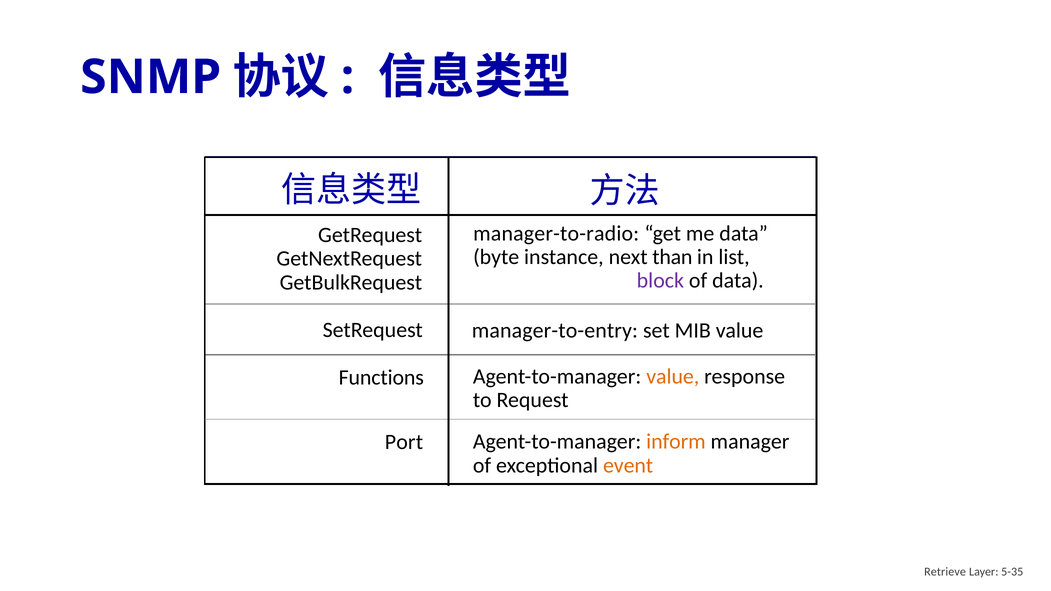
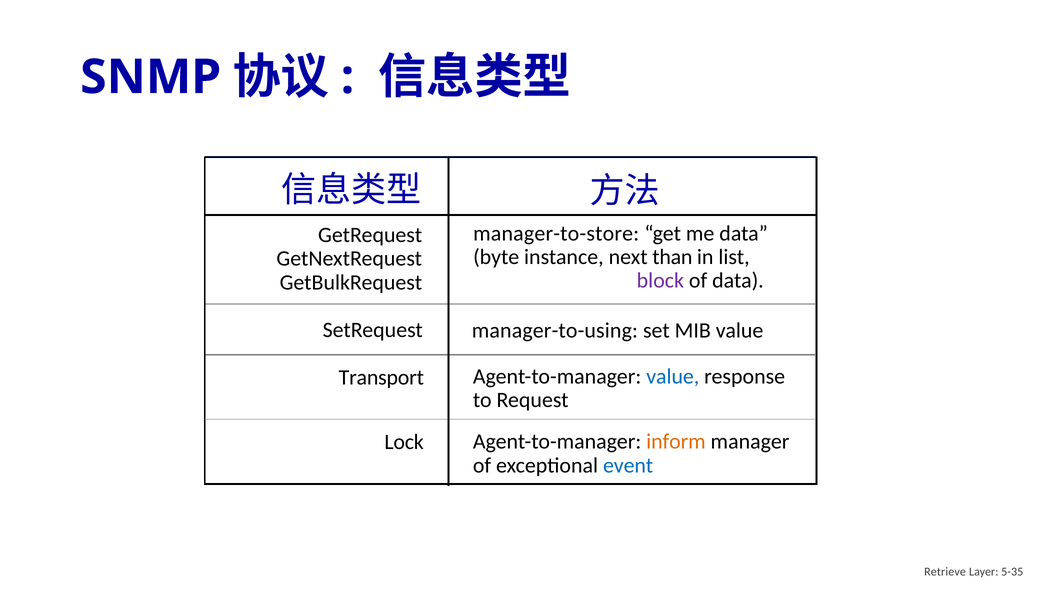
manager-to-radio: manager-to-radio -> manager-to-store
manager-to-entry: manager-to-entry -> manager-to-using
Functions: Functions -> Transport
value at (673, 377) colour: orange -> blue
Port: Port -> Lock
event colour: orange -> blue
